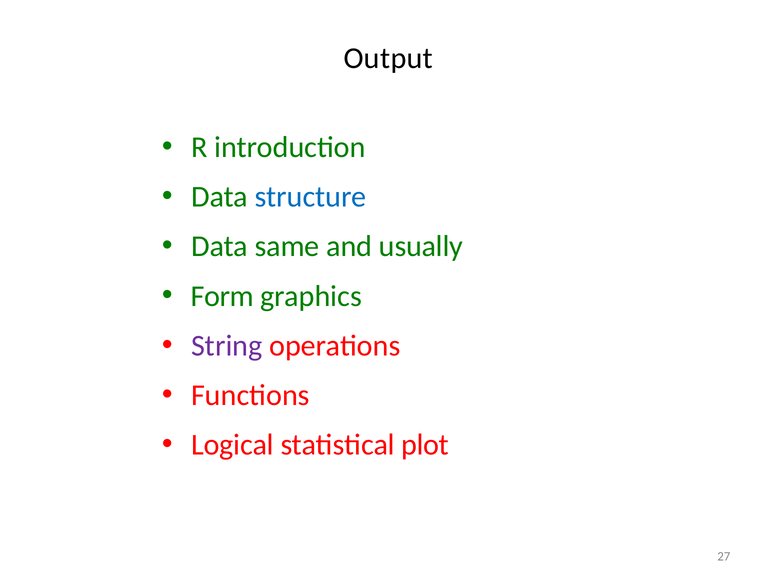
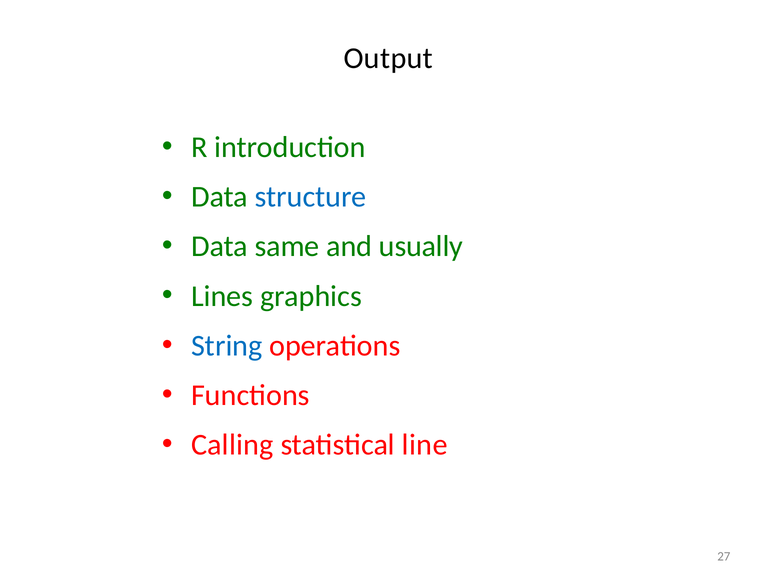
Form: Form -> Lines
String colour: purple -> blue
Logical: Logical -> Calling
plot: plot -> line
